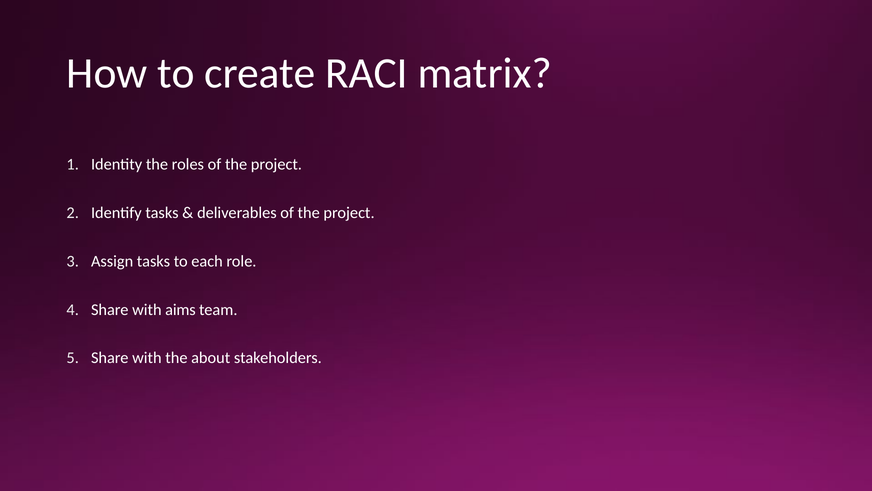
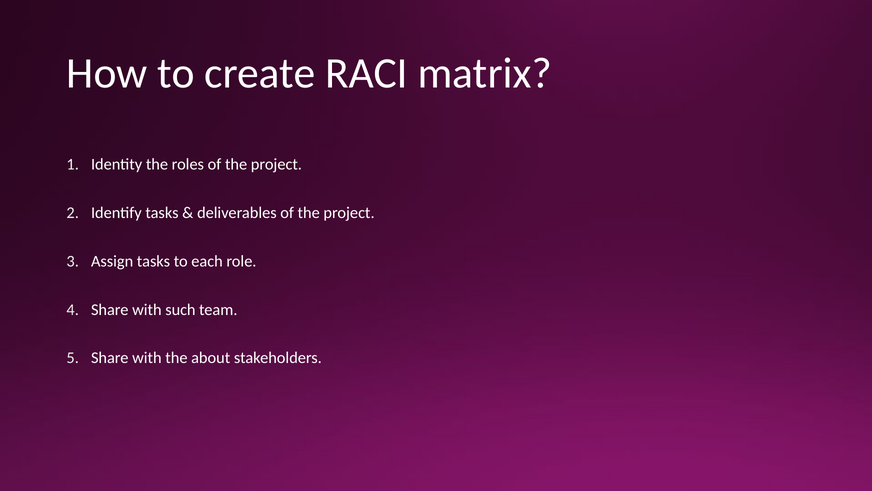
aims: aims -> such
